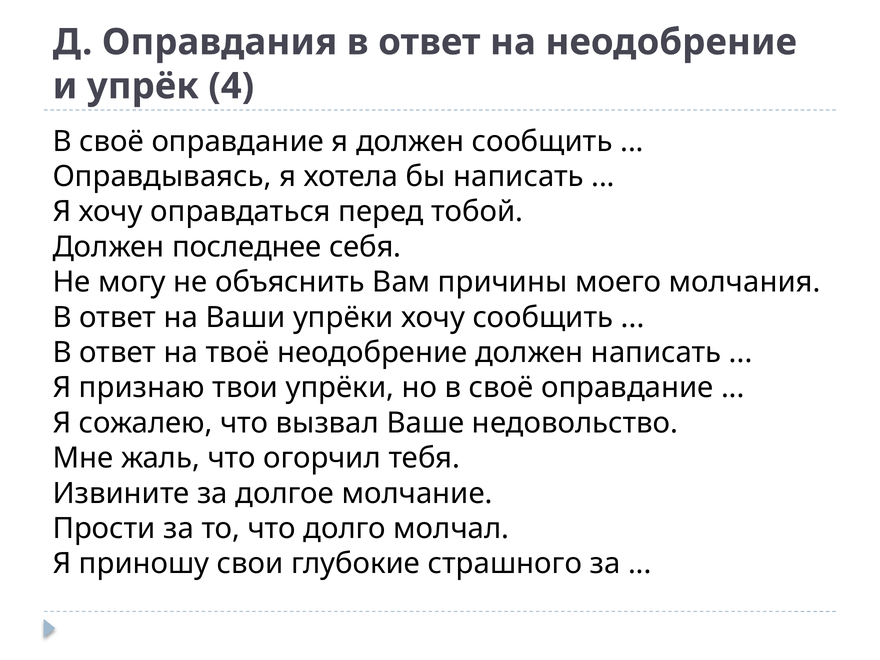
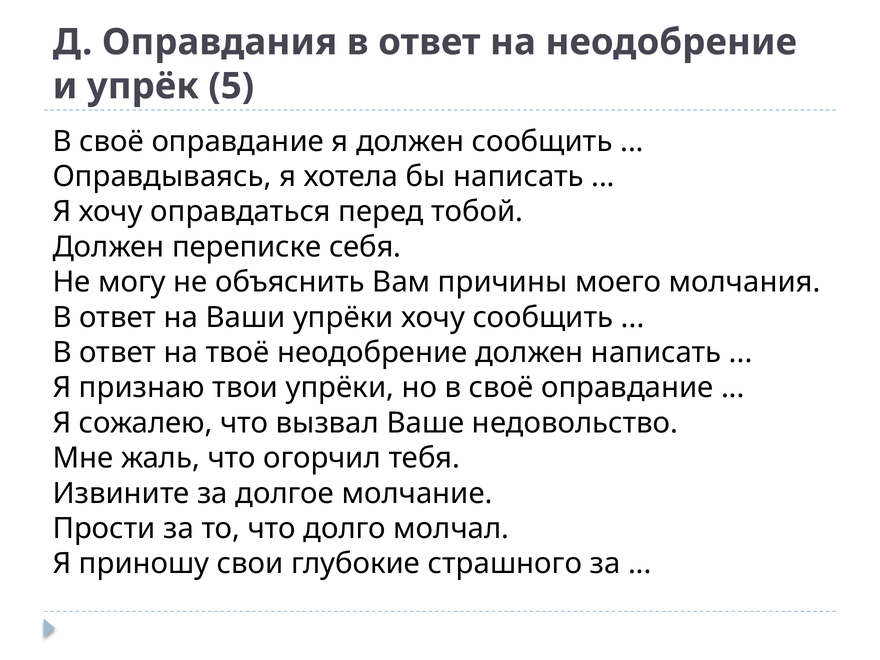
4: 4 -> 5
последнее: последнее -> переписке
